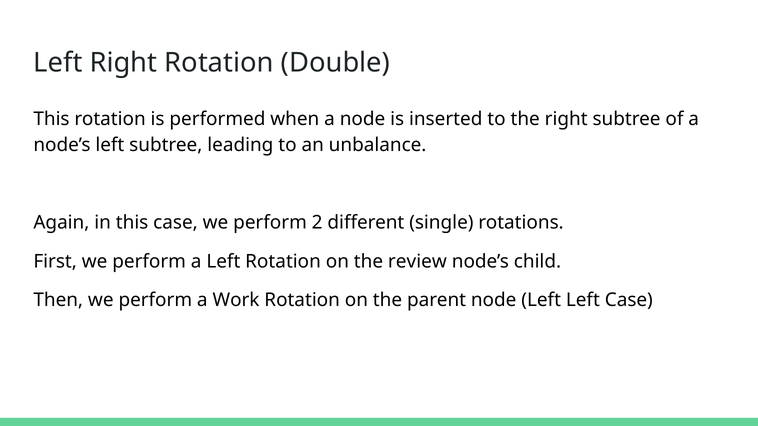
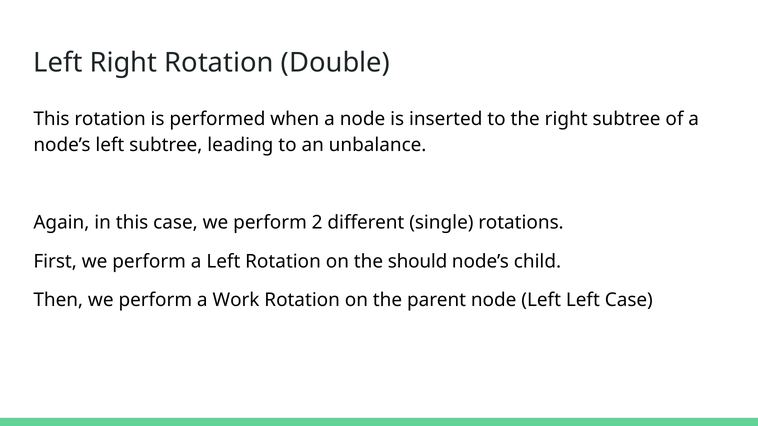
review: review -> should
